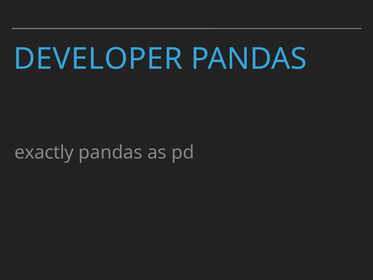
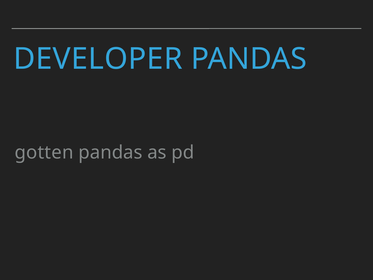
exactly: exactly -> gotten
